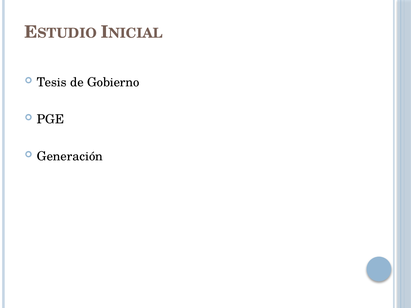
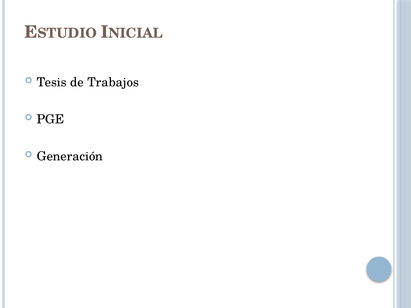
Gobierno: Gobierno -> Trabajos
